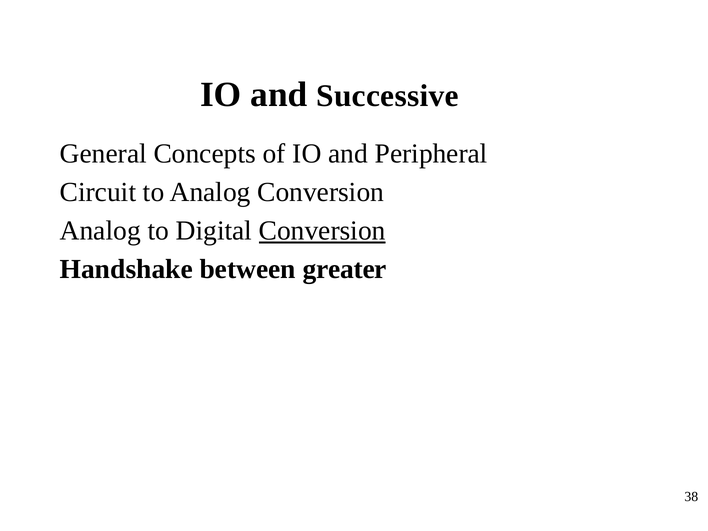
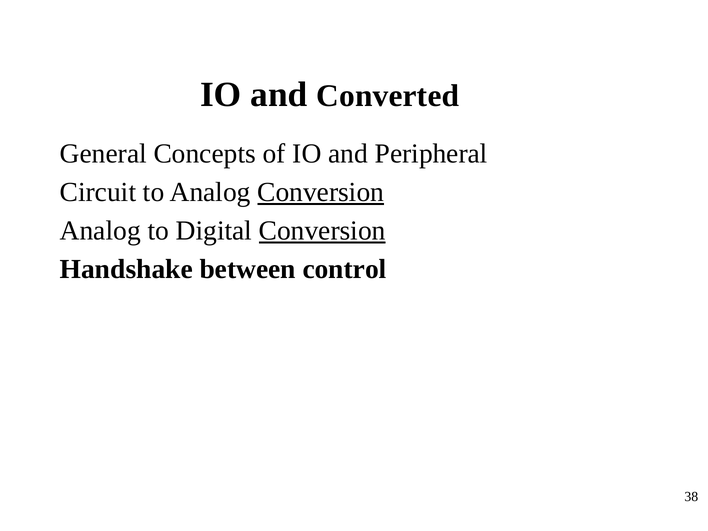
Successive: Successive -> Converted
Conversion at (321, 192) underline: none -> present
greater: greater -> control
